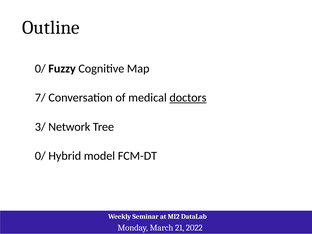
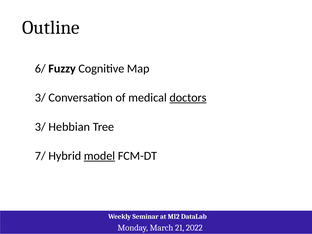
0/ at (40, 69): 0/ -> 6/
7/ at (40, 98): 7/ -> 3/
Network: Network -> Hebbian
0/ at (40, 156): 0/ -> 7/
model underline: none -> present
